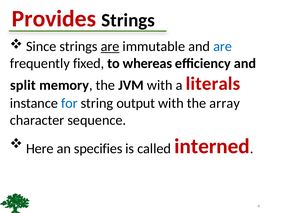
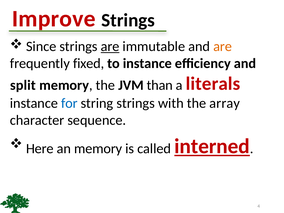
Provides: Provides -> Improve
are at (223, 46) colour: blue -> orange
to whereas: whereas -> instance
JVM with: with -> than
string output: output -> strings
an specifies: specifies -> memory
interned underline: none -> present
